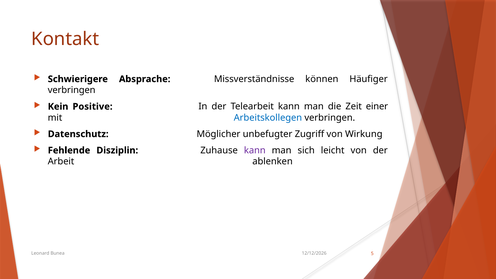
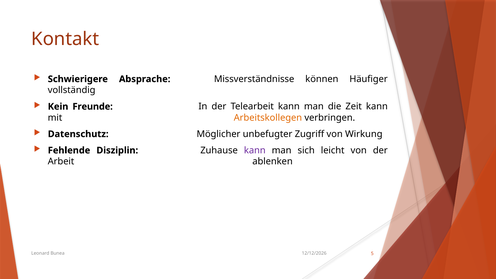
verbringen at (72, 90): verbringen -> vollständig
Positive: Positive -> Freunde
Zeit einer: einer -> kann
Arbeitskollegen colour: blue -> orange
